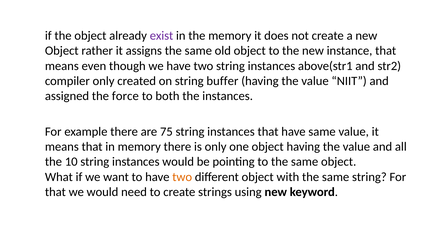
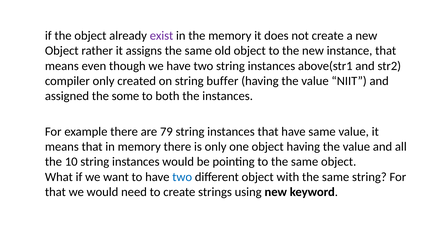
force: force -> some
75: 75 -> 79
two at (182, 177) colour: orange -> blue
